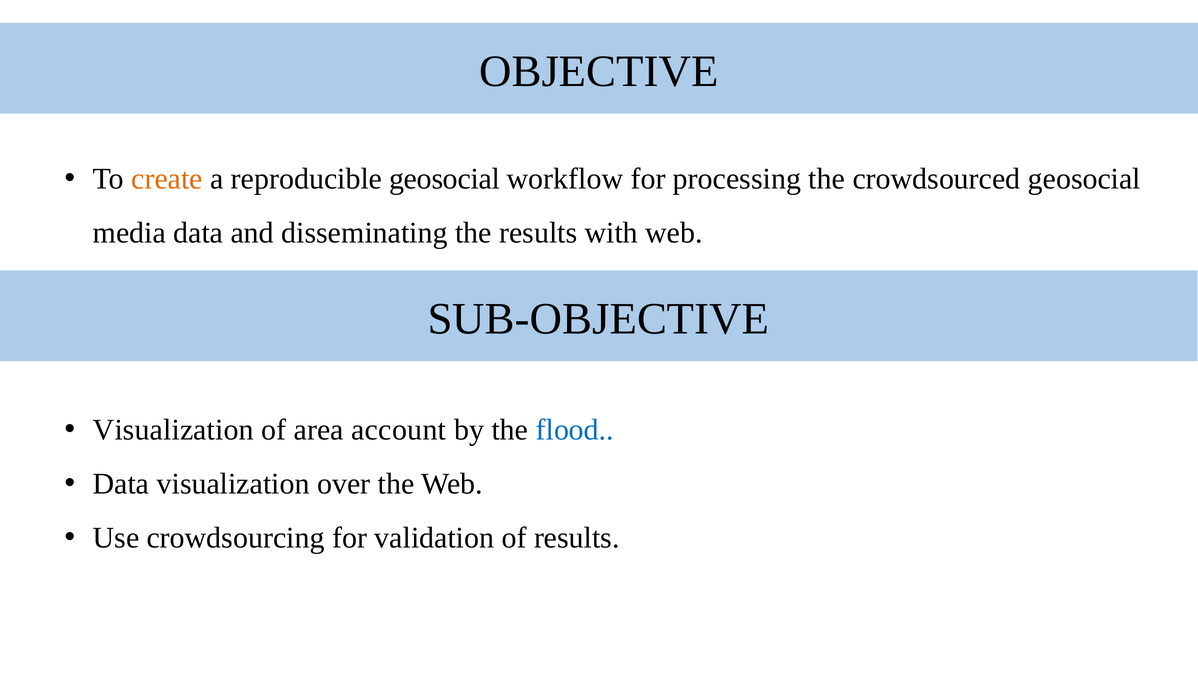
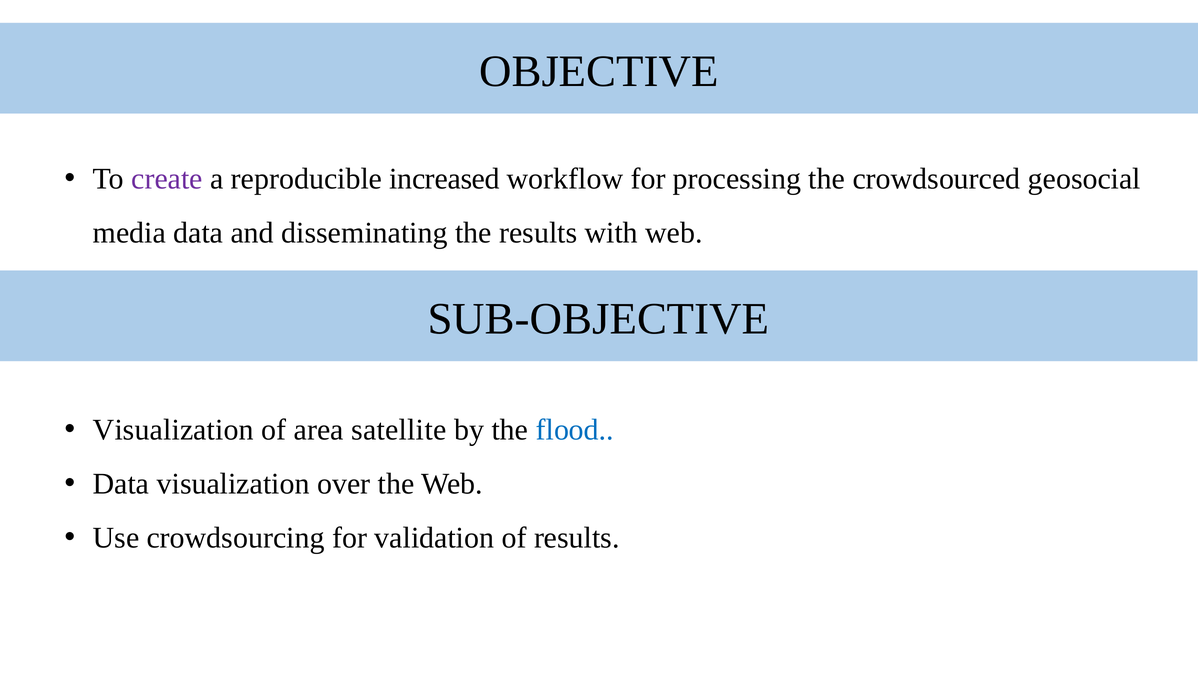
create colour: orange -> purple
reproducible geosocial: geosocial -> increased
account: account -> satellite
